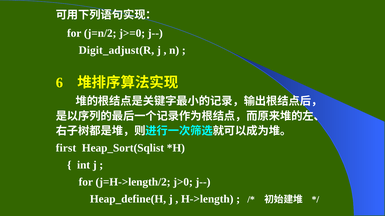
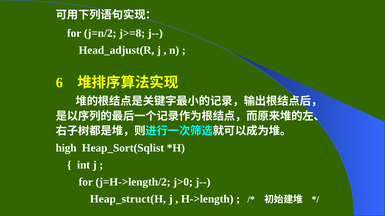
j>=0: j>=0 -> j>=8
Digit_adjust(R: Digit_adjust(R -> Head_adjust(R
first: first -> high
Heap_define(H: Heap_define(H -> Heap_struct(H
